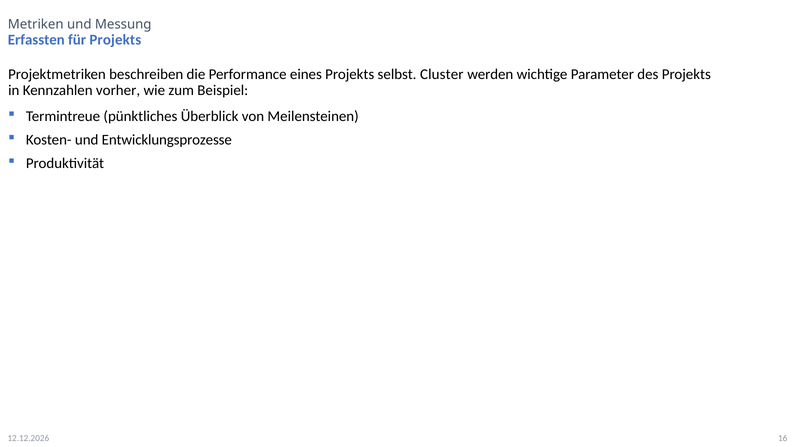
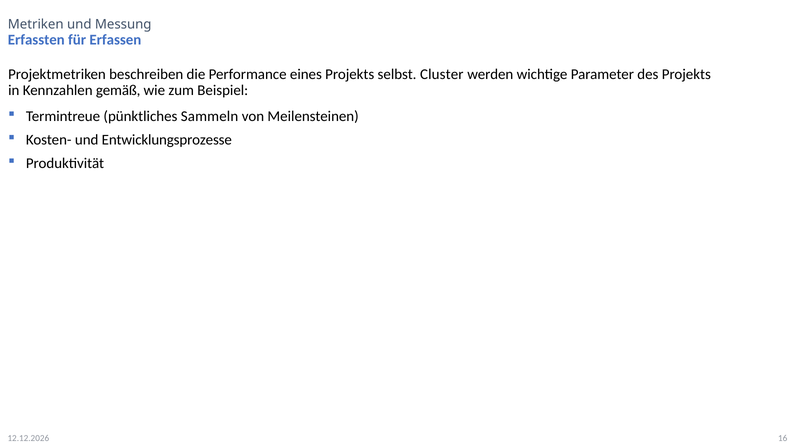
für Projekts: Projekts -> Erfassen
vorher: vorher -> gemäß
Überblick: Überblick -> Sammeln
